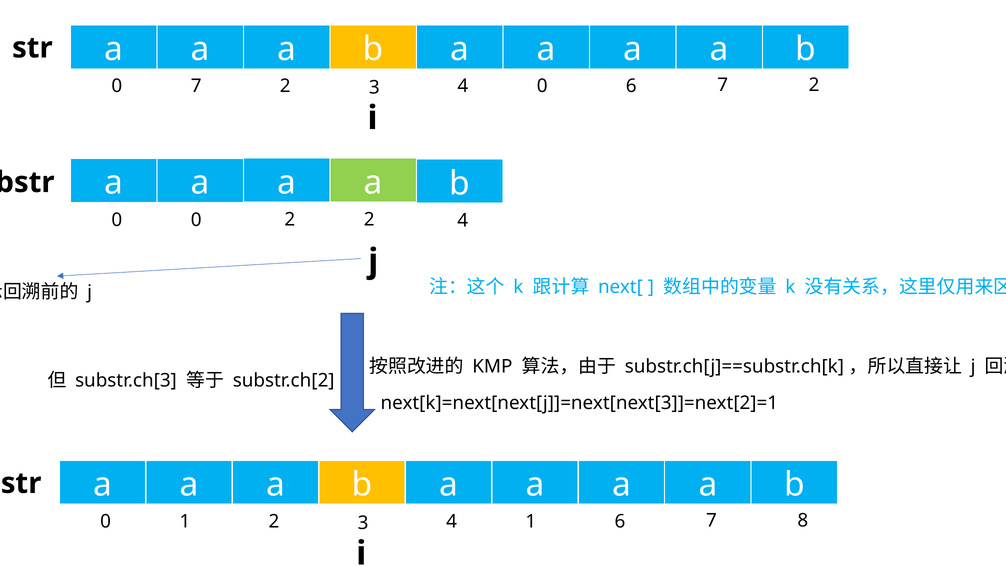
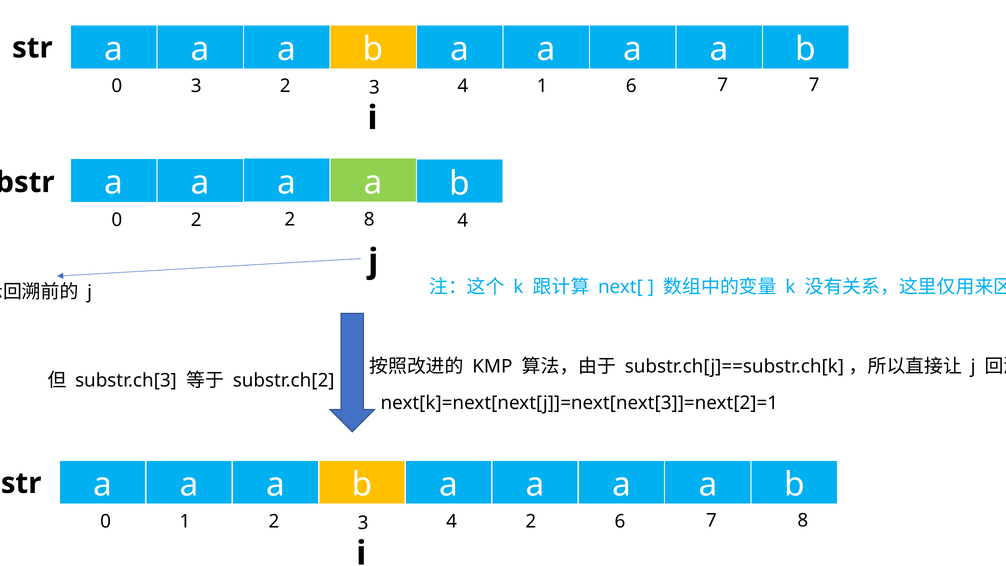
2 at (814, 85): 2 -> 7
0 7: 7 -> 3
4 0: 0 -> 1
2 2: 2 -> 8
0 0: 0 -> 2
4 1: 1 -> 2
